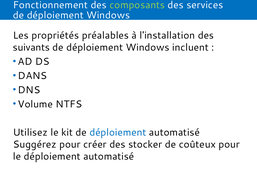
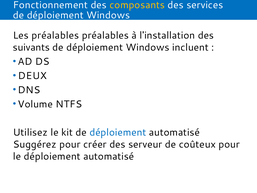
composants colour: light green -> yellow
Les propriétés: propriétés -> préalables
DANS: DANS -> DEUX
stocker: stocker -> serveur
